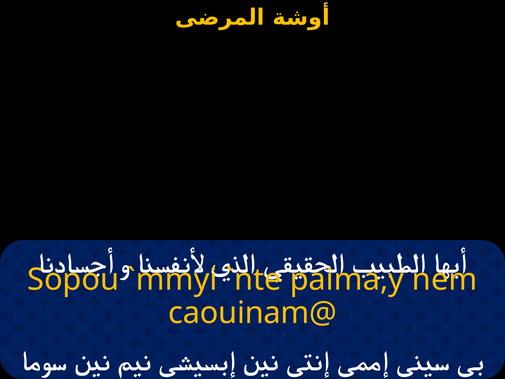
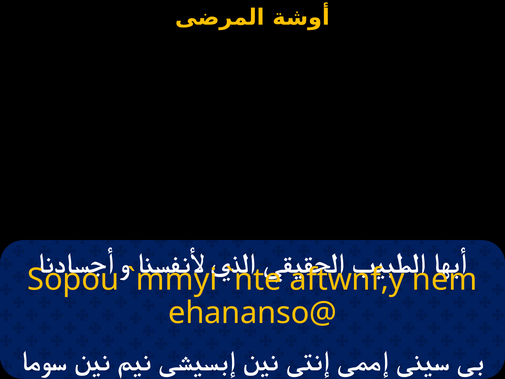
paima,y: paima,y -> aftwnf,y
caouinam@: caouinam@ -> ehananso@
